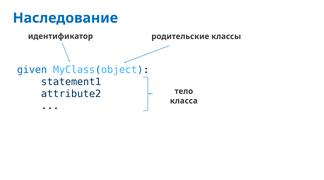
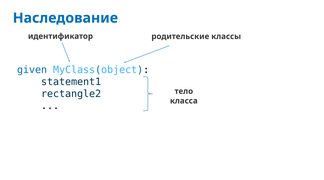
attribute2: attribute2 -> rectangle2
